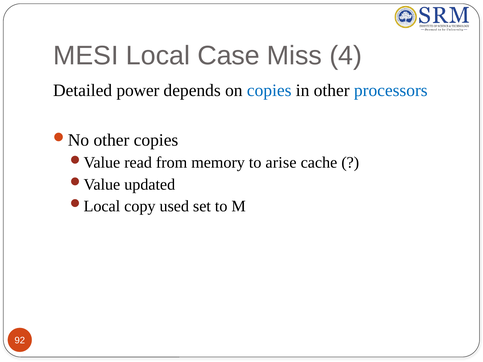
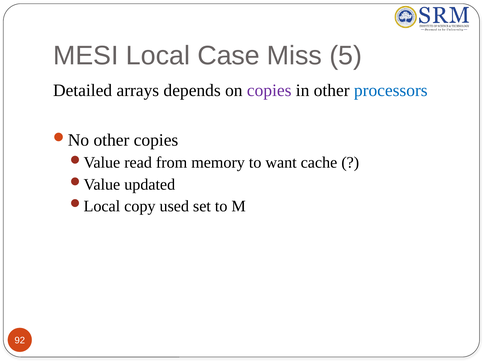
4: 4 -> 5
power: power -> arrays
copies at (269, 91) colour: blue -> purple
arise: arise -> want
